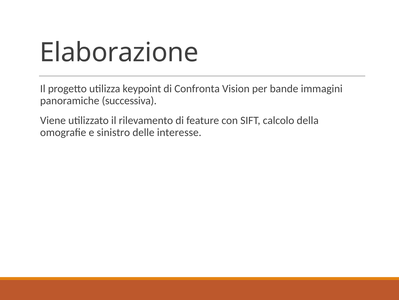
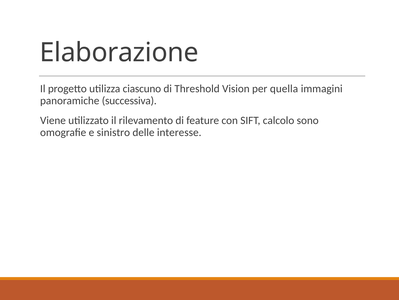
keypoint: keypoint -> ciascuno
Confronta: Confronta -> Threshold
bande: bande -> quella
della: della -> sono
